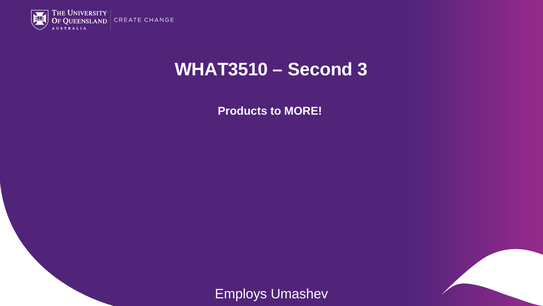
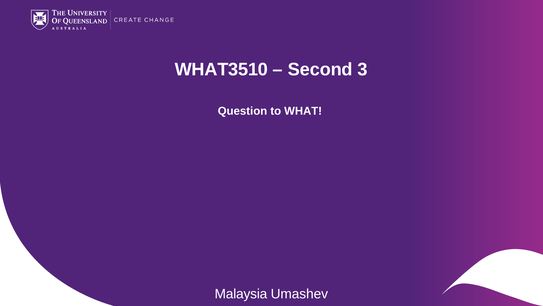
Products: Products -> Question
MORE: MORE -> WHAT
Employs: Employs -> Malaysia
